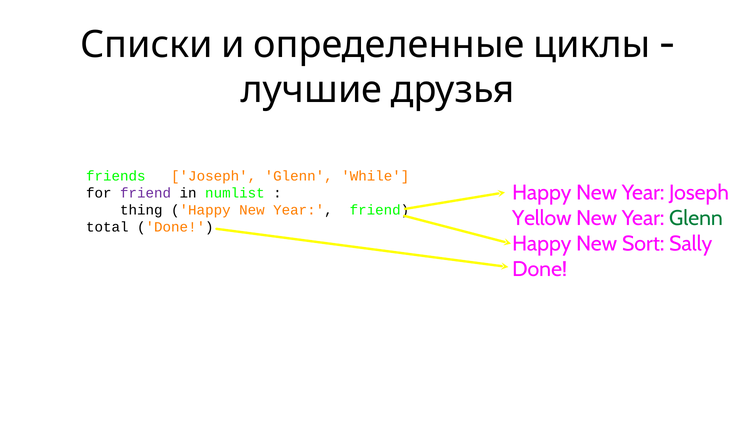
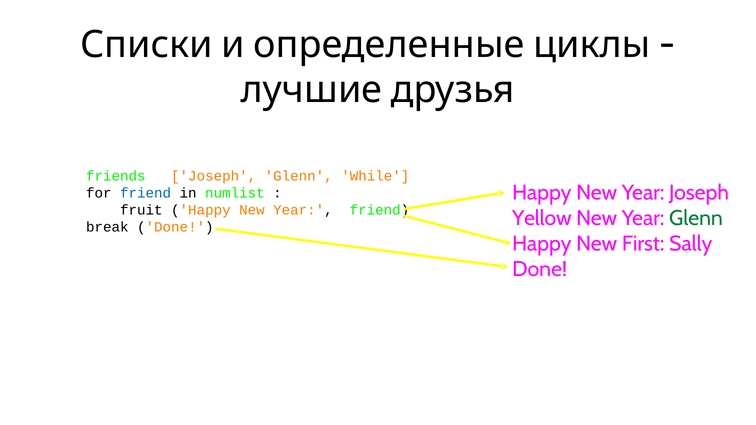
friend at (146, 193) colour: purple -> blue
thing: thing -> fruit
total: total -> break
Sort: Sort -> First
